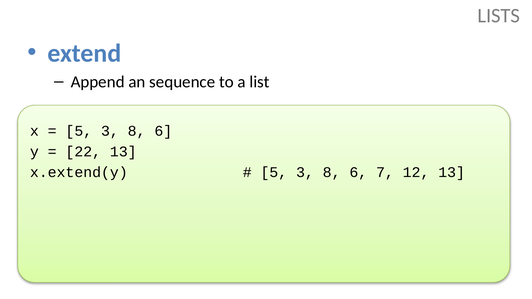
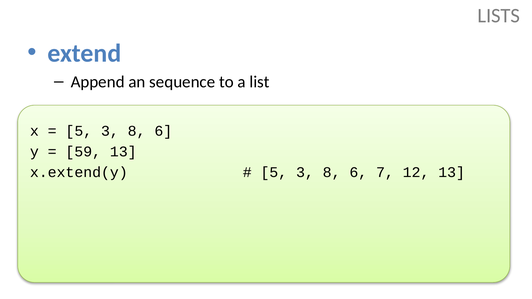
22: 22 -> 59
